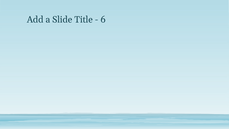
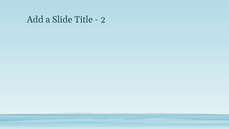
6: 6 -> 2
